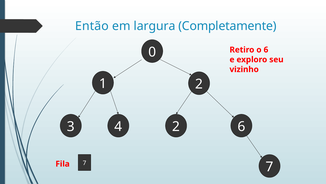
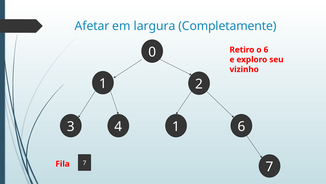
Então: Então -> Afetar
3 2: 2 -> 1
